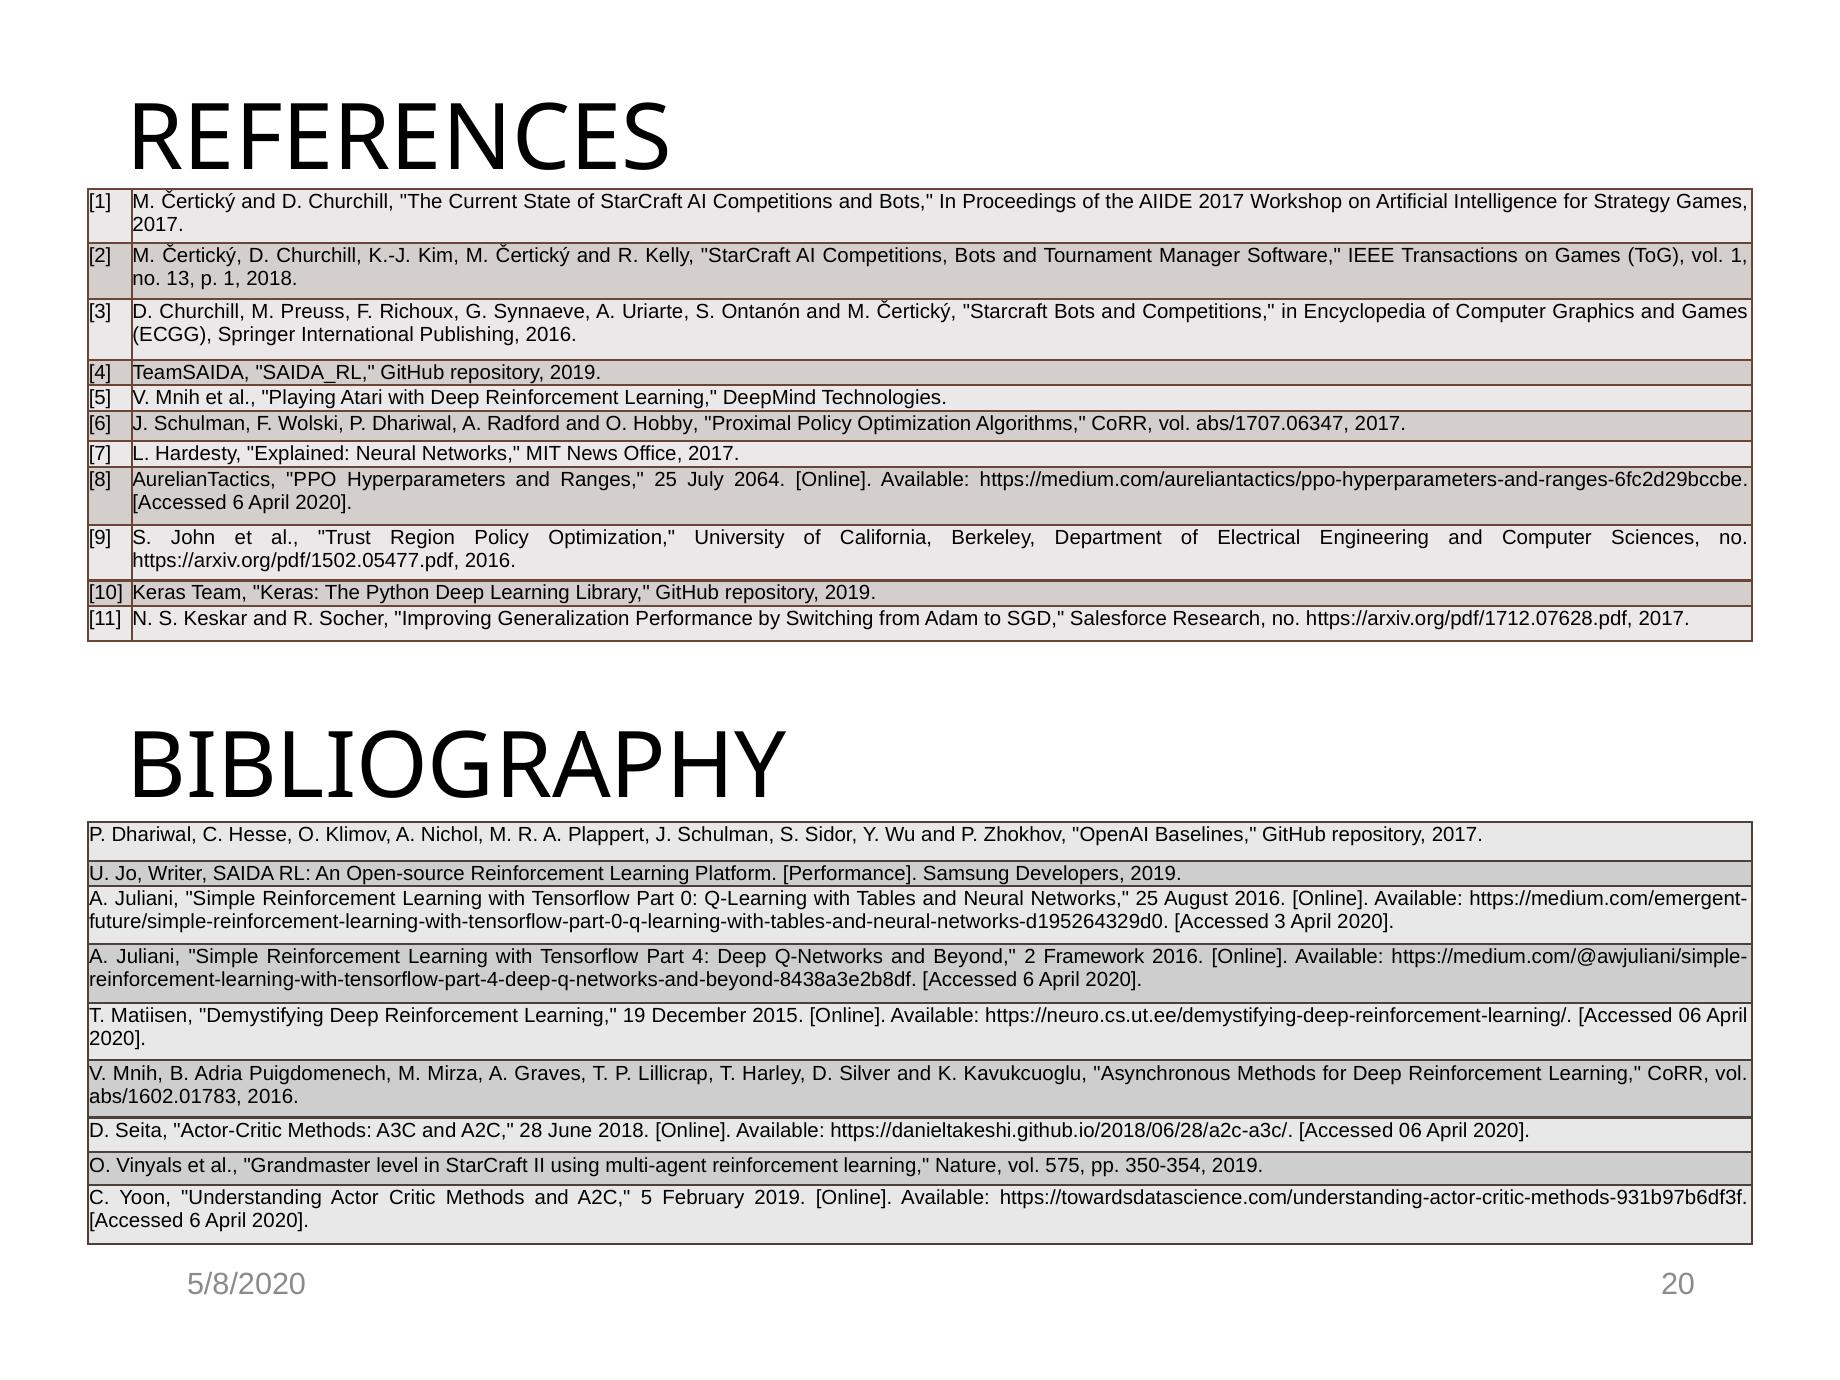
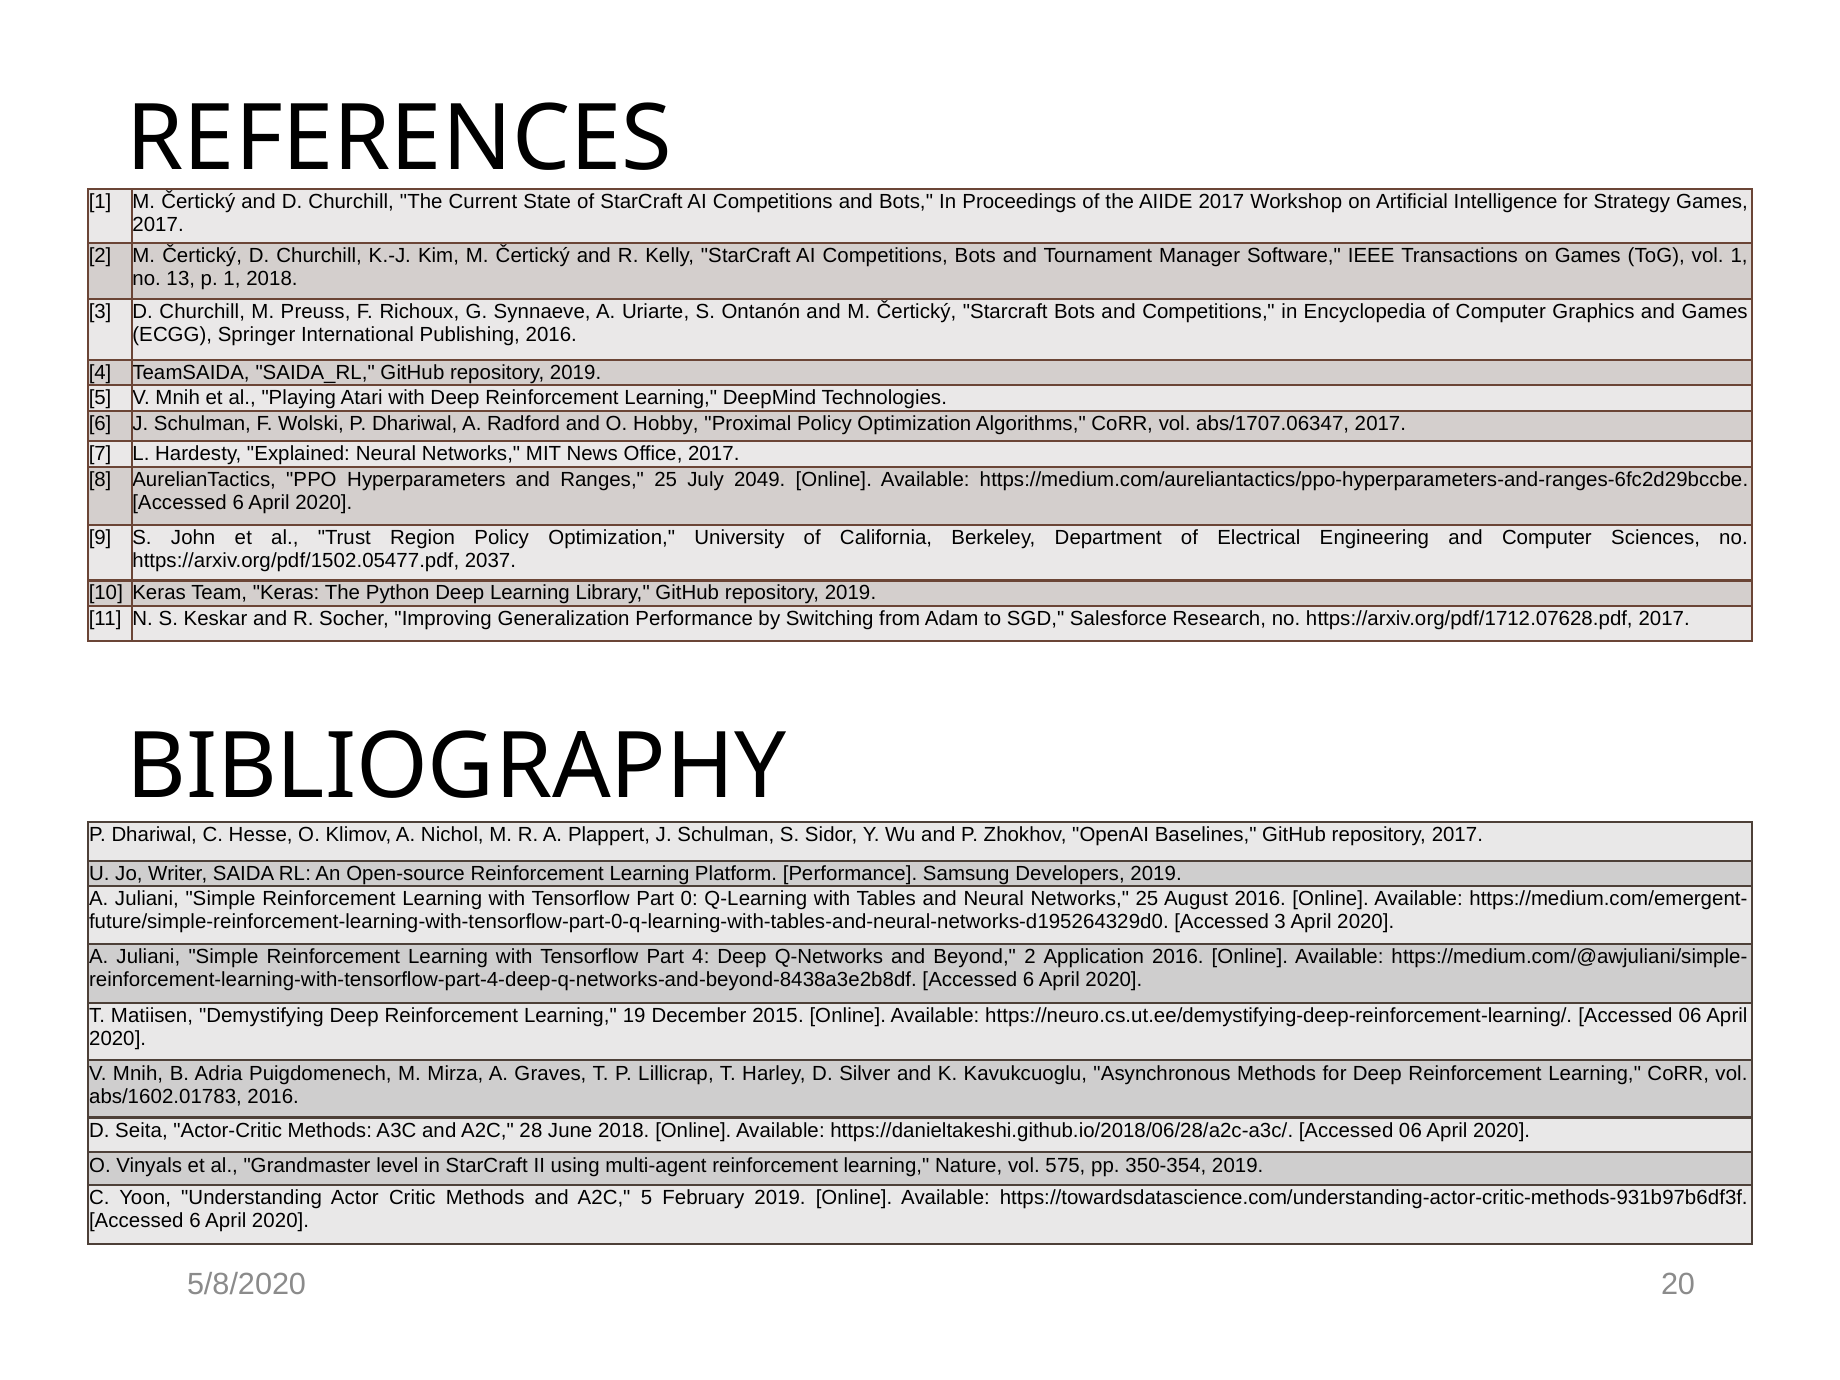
2064: 2064 -> 2049
https://arxiv.org/pdf/1502.05477.pdf 2016: 2016 -> 2037
Framework: Framework -> Application
